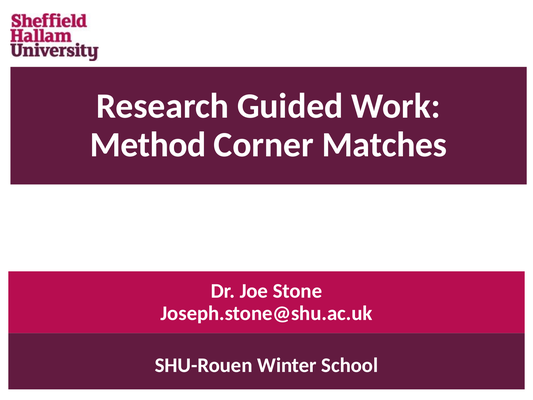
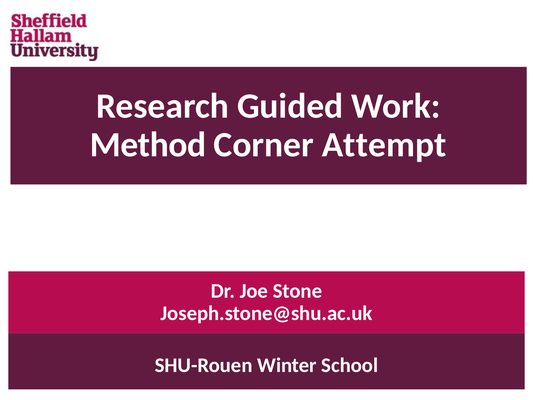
Matches: Matches -> Attempt
